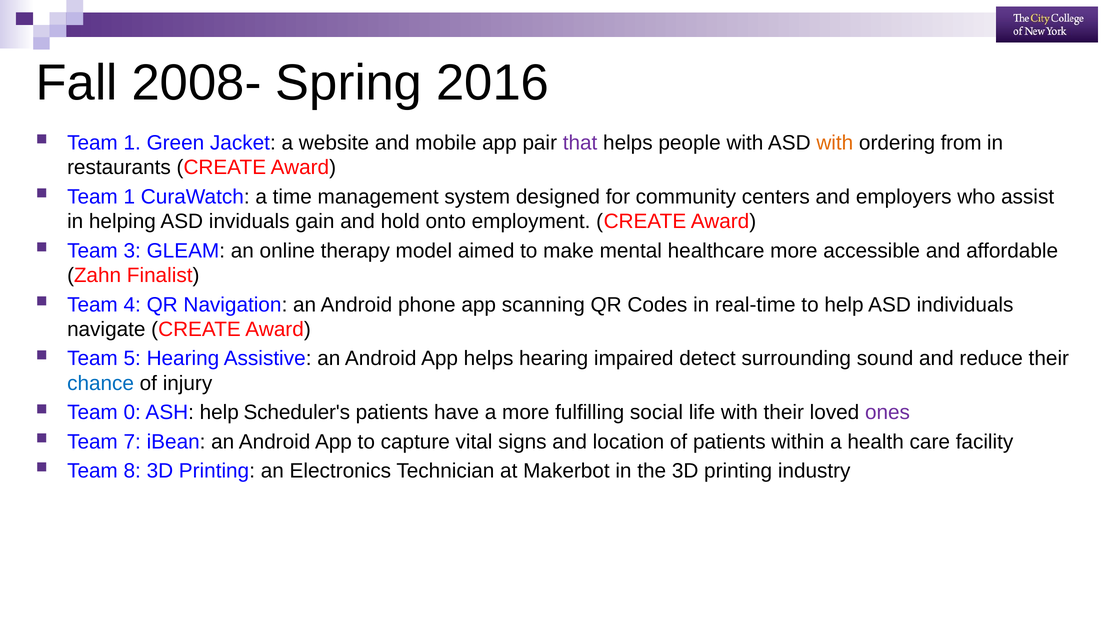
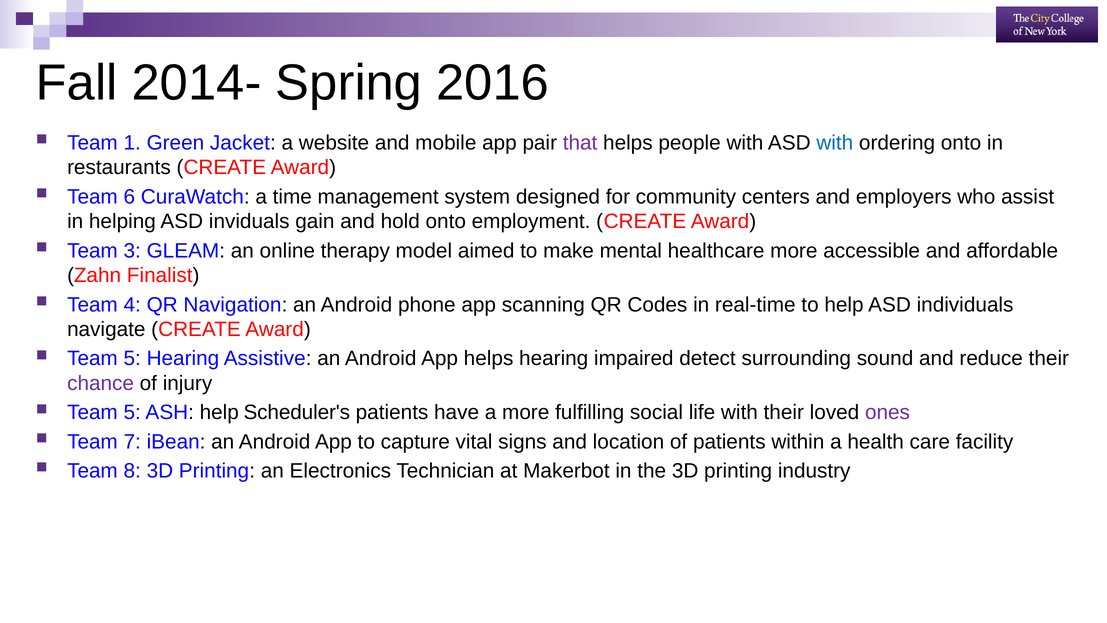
2008-: 2008- -> 2014-
with at (835, 143) colour: orange -> blue
ordering from: from -> onto
1 at (129, 197): 1 -> 6
chance colour: blue -> purple
0 at (132, 412): 0 -> 5
